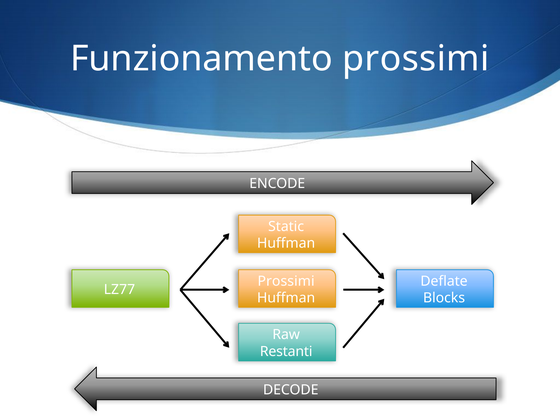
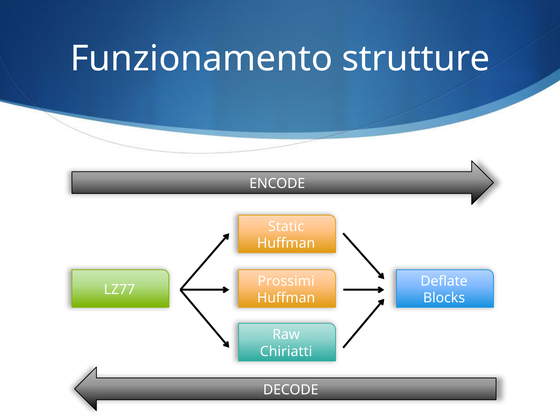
Funzionamento prossimi: prossimi -> strutture
Restanti: Restanti -> Chiriatti
